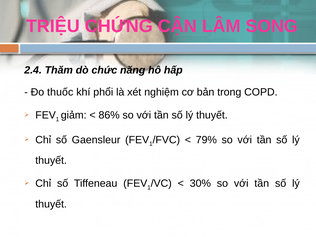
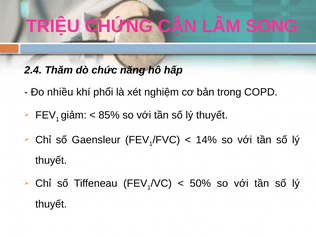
thuốc: thuốc -> nhiều
86%: 86% -> 85%
79%: 79% -> 14%
30%: 30% -> 50%
